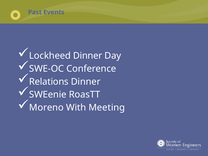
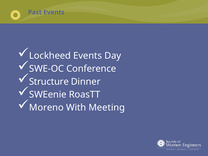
Lockheed Dinner: Dinner -> Events
Relations: Relations -> Structure
